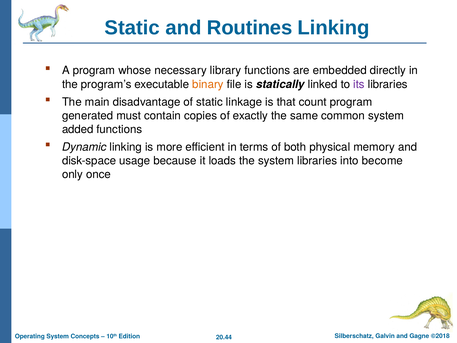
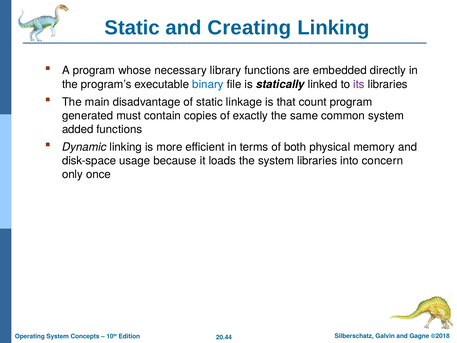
Routines: Routines -> Creating
binary colour: orange -> blue
become: become -> concern
